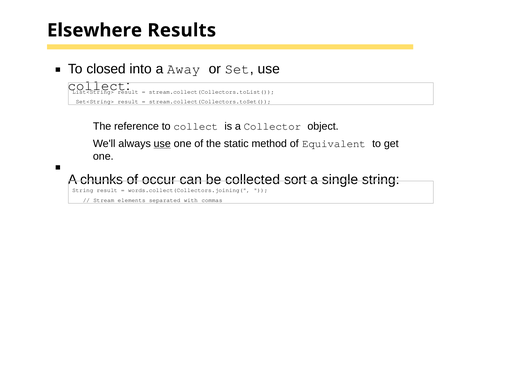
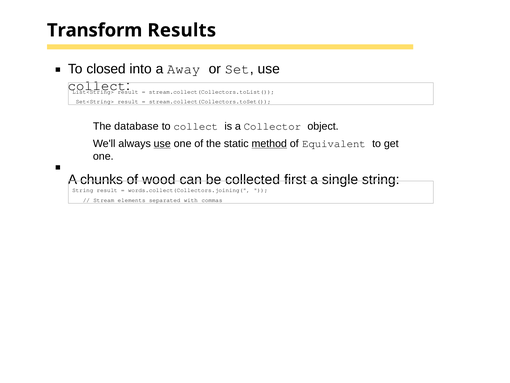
Elsewhere: Elsewhere -> Transform
reference: reference -> database
method underline: none -> present
occur: occur -> wood
sort: sort -> first
